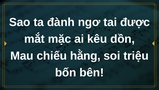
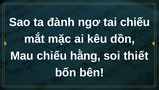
tai được: được -> chiếu
triệu: triệu -> thiết
